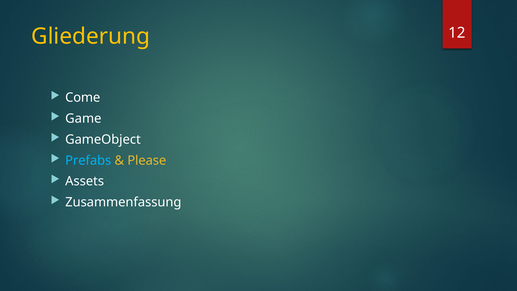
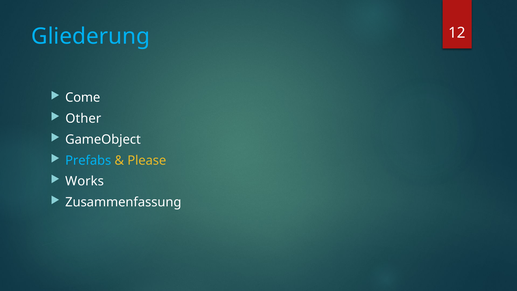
Gliederung colour: yellow -> light blue
Game: Game -> Other
Assets: Assets -> Works
